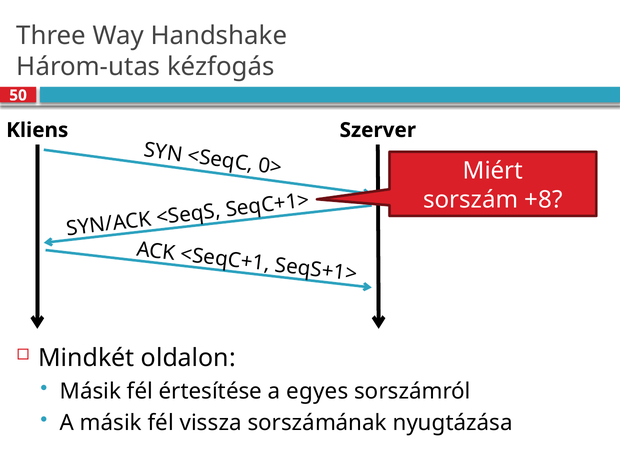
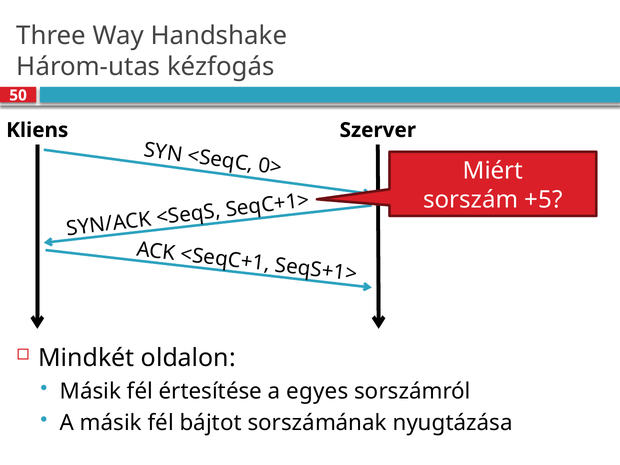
+8: +8 -> +5
vissza: vissza -> bájtot
